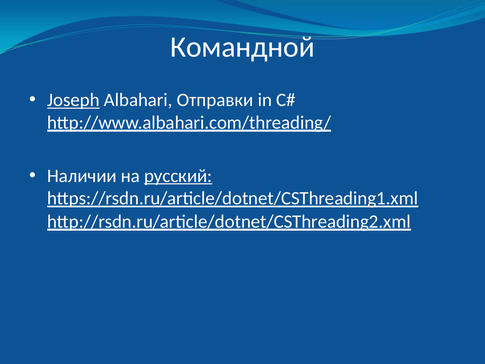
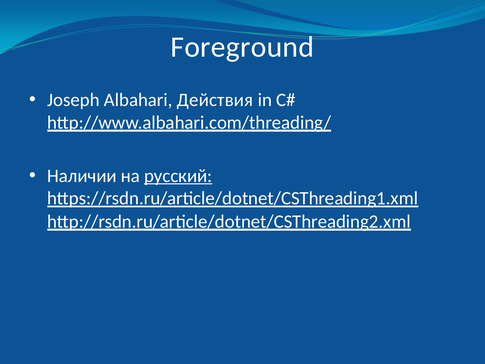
Командной: Командной -> Foreground
Joseph underline: present -> none
Отправки: Отправки -> Действия
